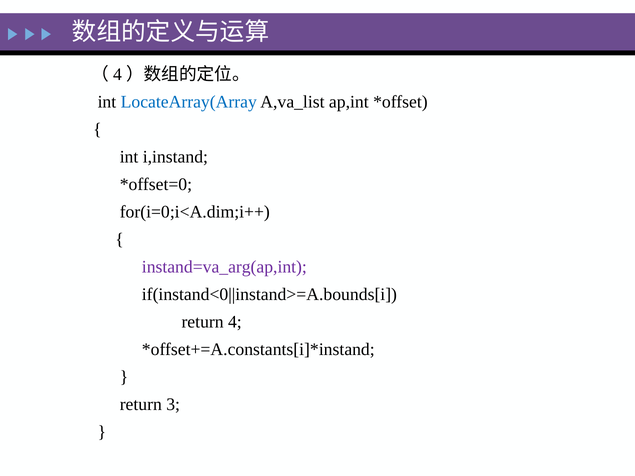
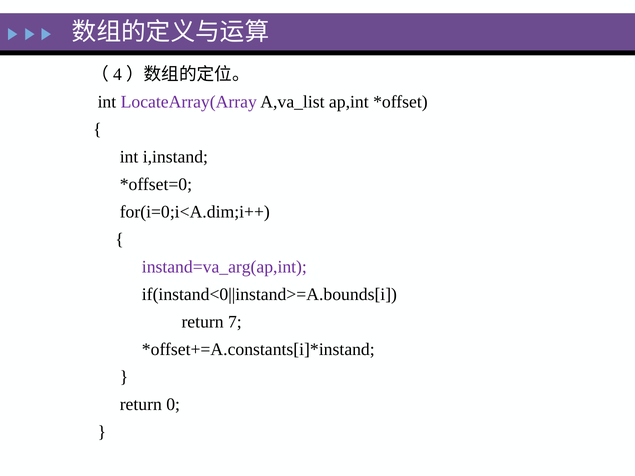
LocateArray(Array colour: blue -> purple
4: 4 -> 7
3: 3 -> 0
